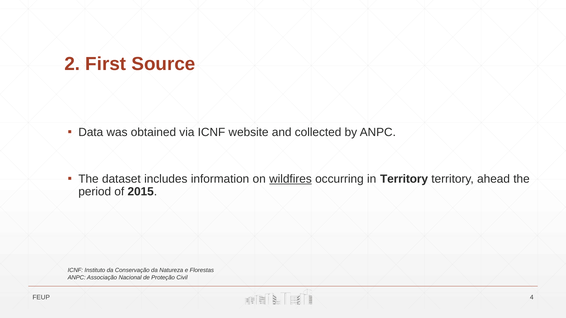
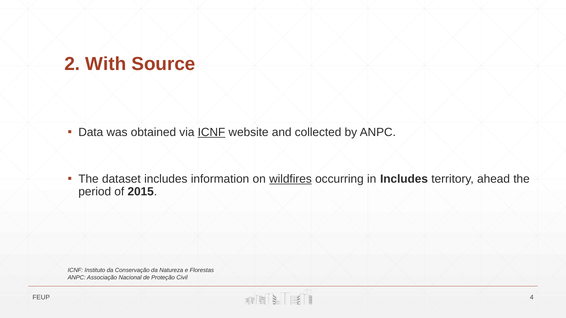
First: First -> With
ICNF at (211, 132) underline: none -> present
in Territory: Territory -> Includes
